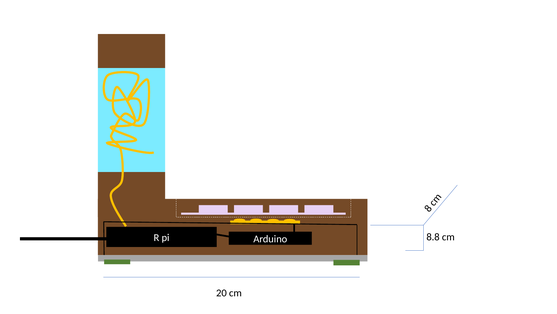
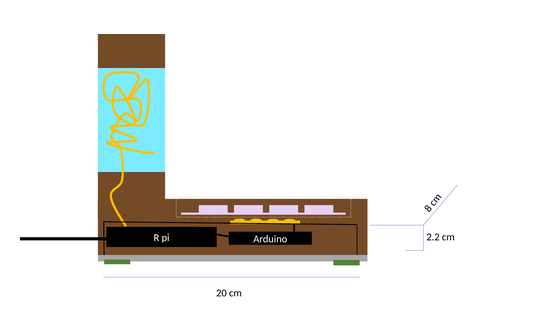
8.8: 8.8 -> 2.2
